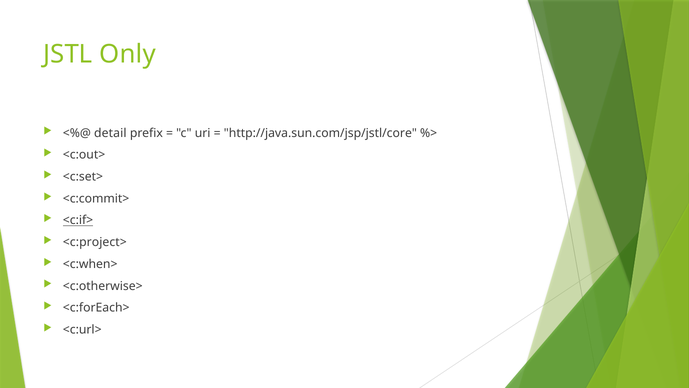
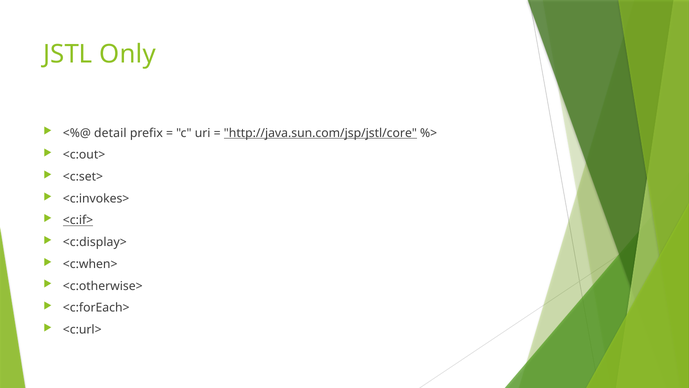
http://java.sun.com/jsp/jstl/core underline: none -> present
<c:commit>: <c:commit> -> <c:invokes>
<c:project>: <c:project> -> <c:display>
